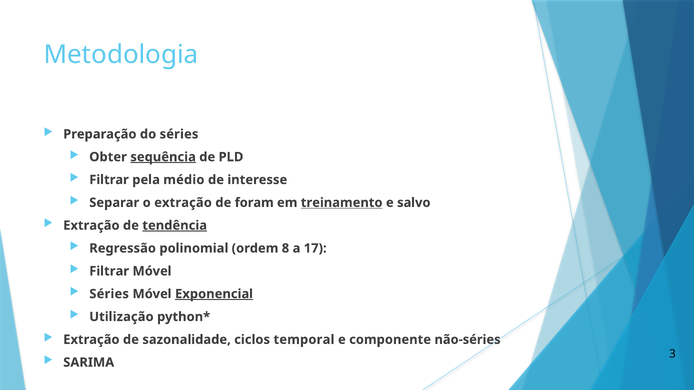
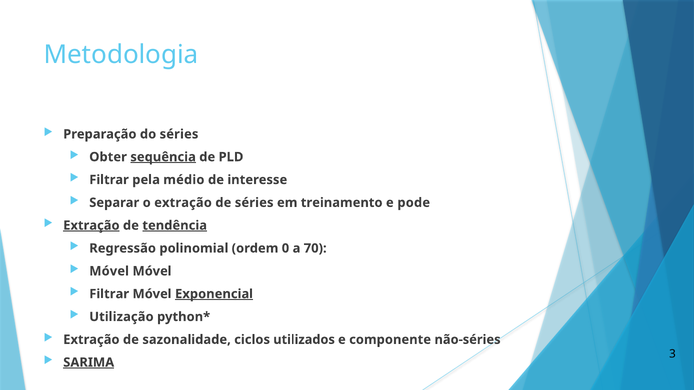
de foram: foram -> séries
treinamento underline: present -> none
salvo: salvo -> pode
Extração at (91, 226) underline: none -> present
8: 8 -> 0
17: 17 -> 70
Filtrar at (109, 271): Filtrar -> Móvel
Séries at (109, 294): Séries -> Filtrar
temporal: temporal -> utilizados
SARIMA underline: none -> present
